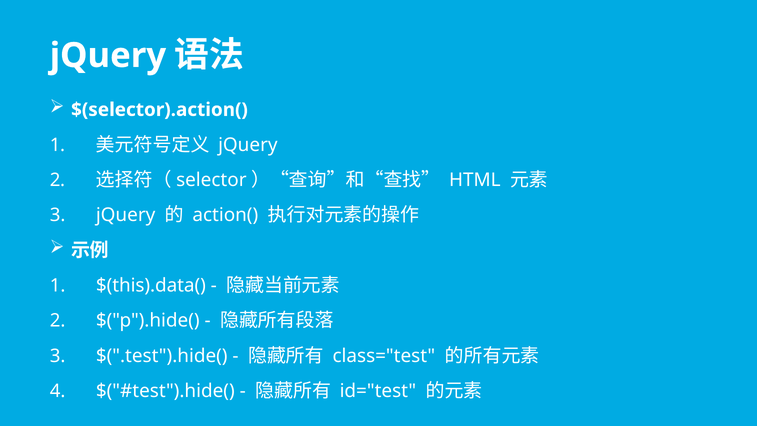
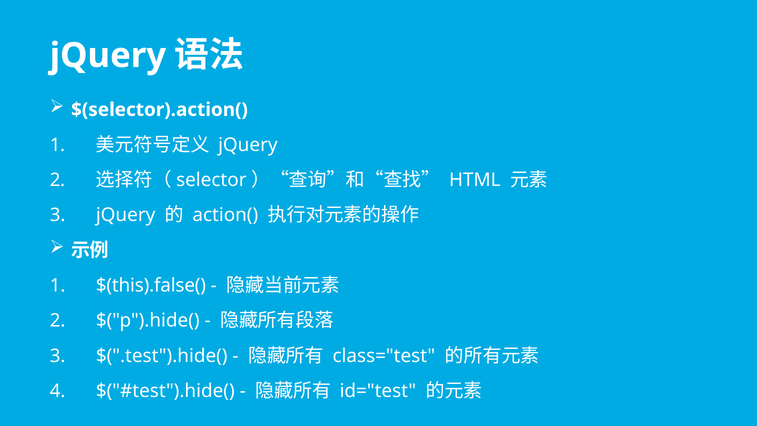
$(this).data(: $(this).data( -> $(this).false(
